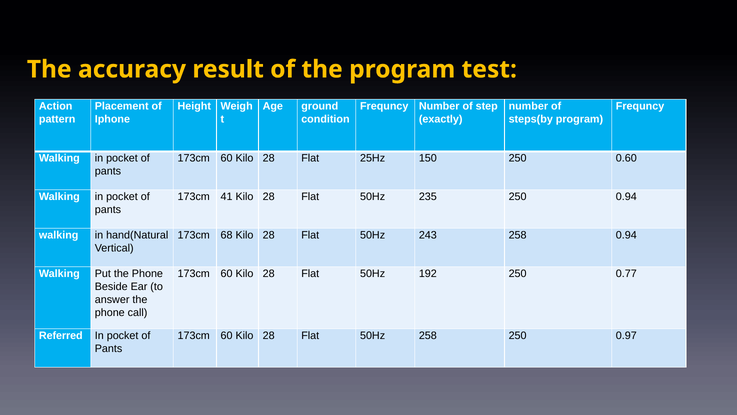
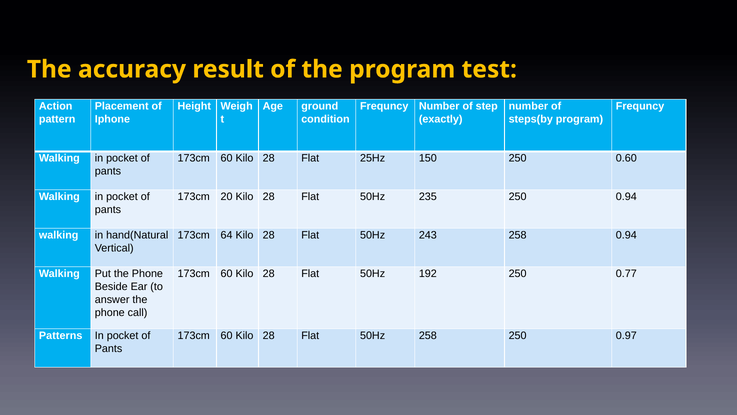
41: 41 -> 20
68: 68 -> 64
Referred: Referred -> Patterns
